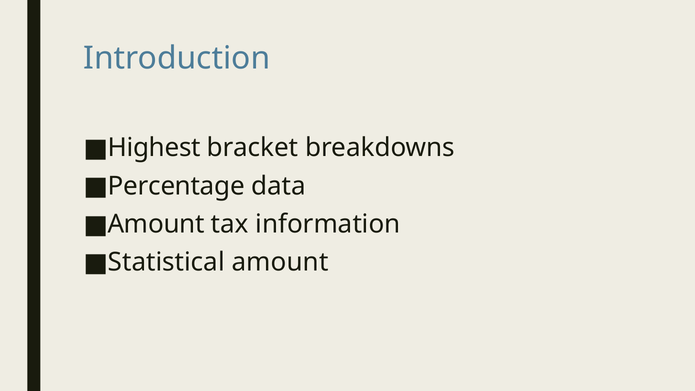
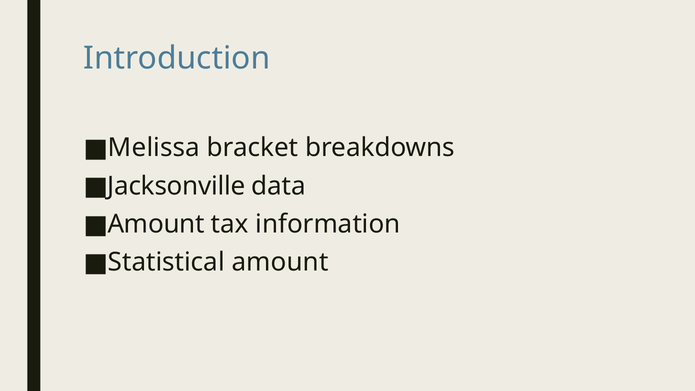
Highest: Highest -> Melissa
Percentage: Percentage -> Jacksonville
